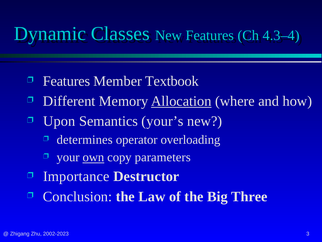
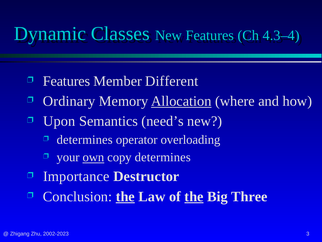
Textbook: Textbook -> Different
Different: Different -> Ordinary
your’s: your’s -> need’s
copy parameters: parameters -> determines
the at (125, 196) underline: none -> present
the at (194, 196) underline: none -> present
